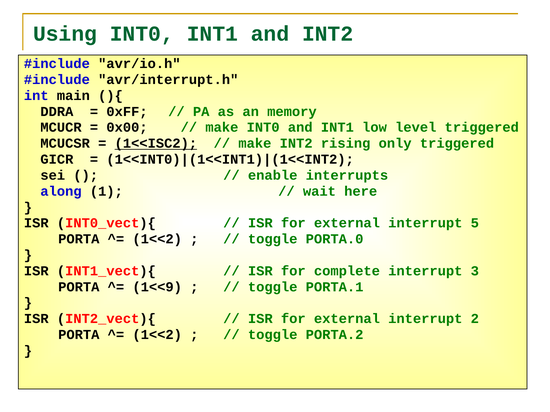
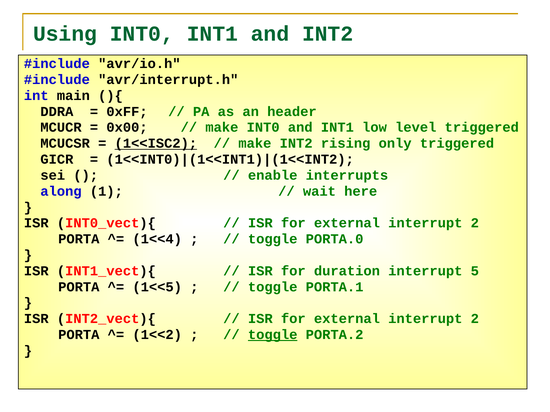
memory: memory -> header
5 at (475, 223): 5 -> 2
1<<2 at (157, 239): 1<<2 -> 1<<4
complete: complete -> duration
3: 3 -> 5
1<<9: 1<<9 -> 1<<5
toggle at (273, 335) underline: none -> present
